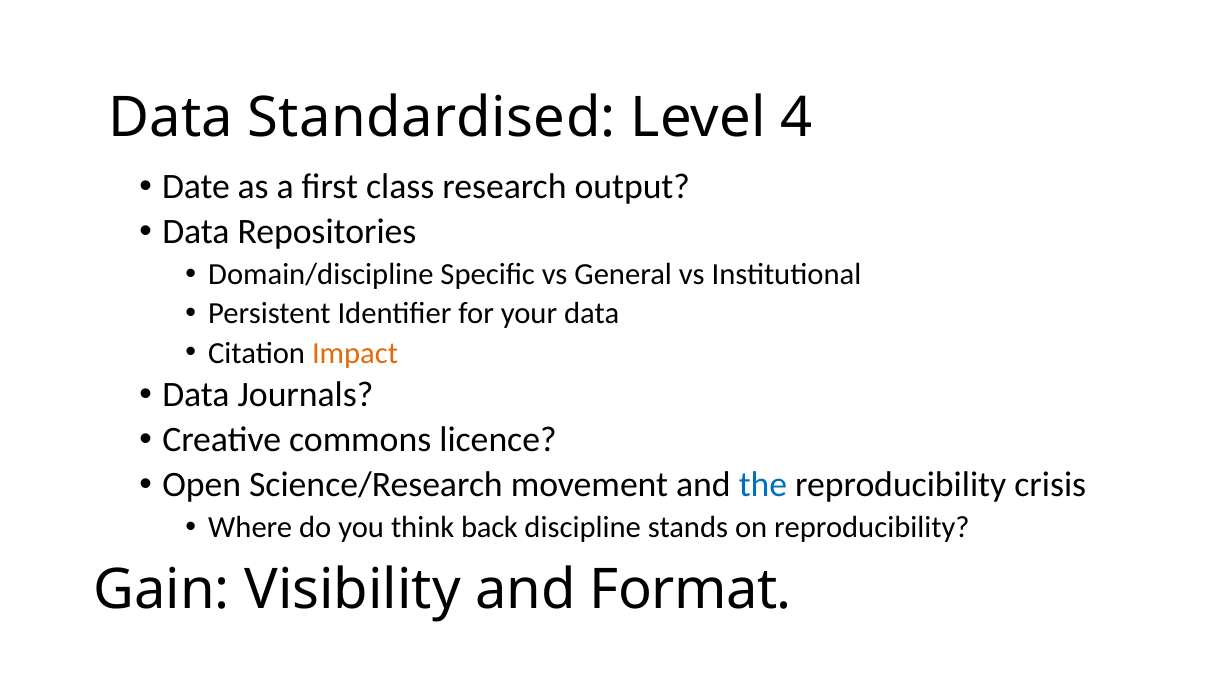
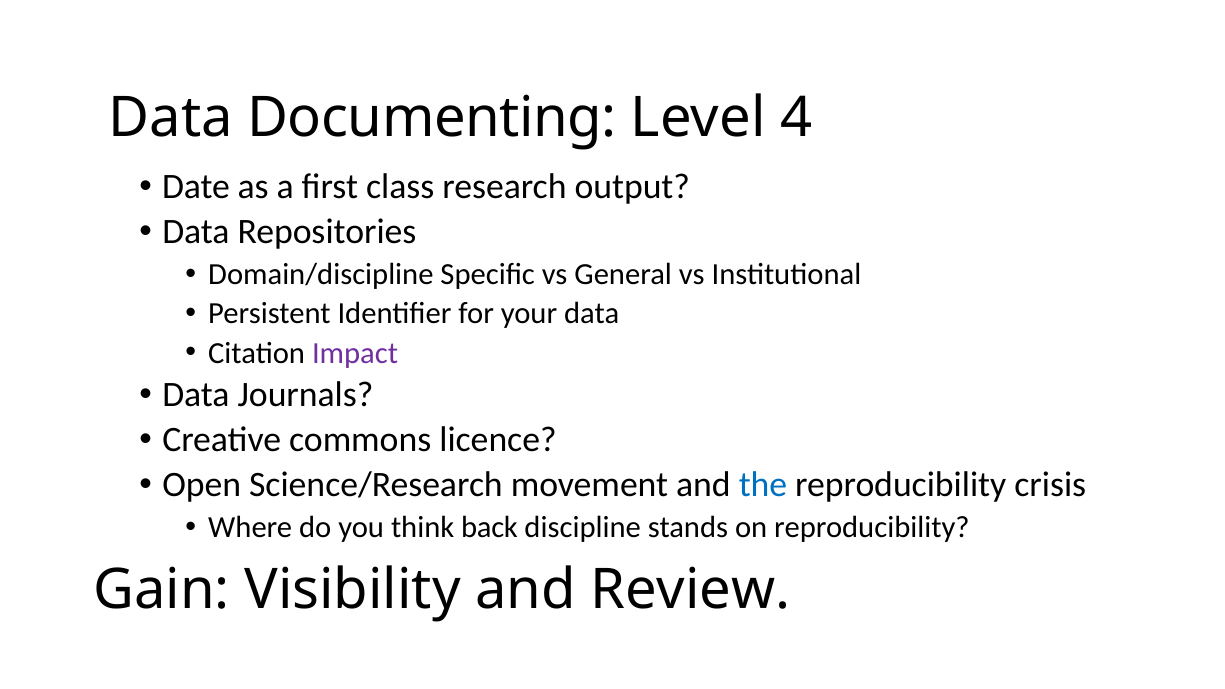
Standardised: Standardised -> Documenting
Impact colour: orange -> purple
Format: Format -> Review
